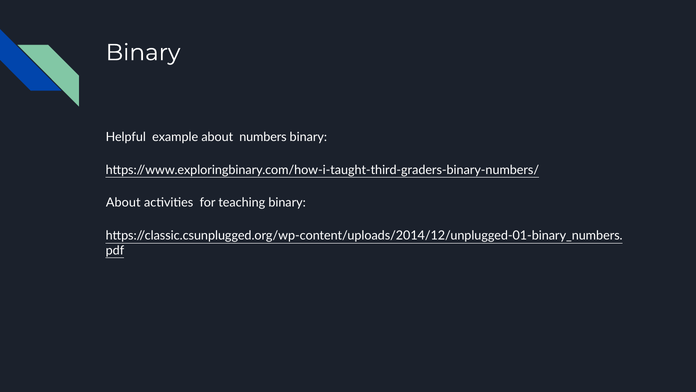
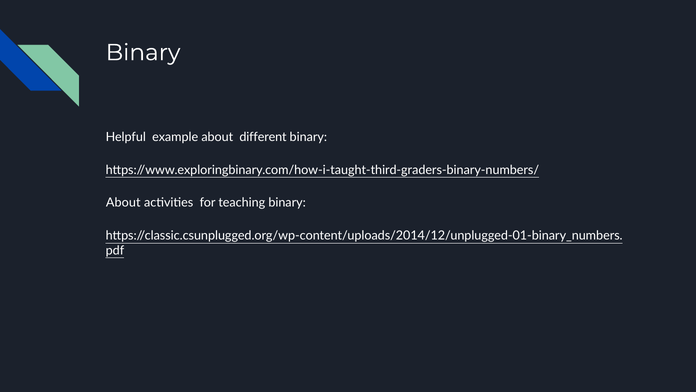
numbers: numbers -> different
